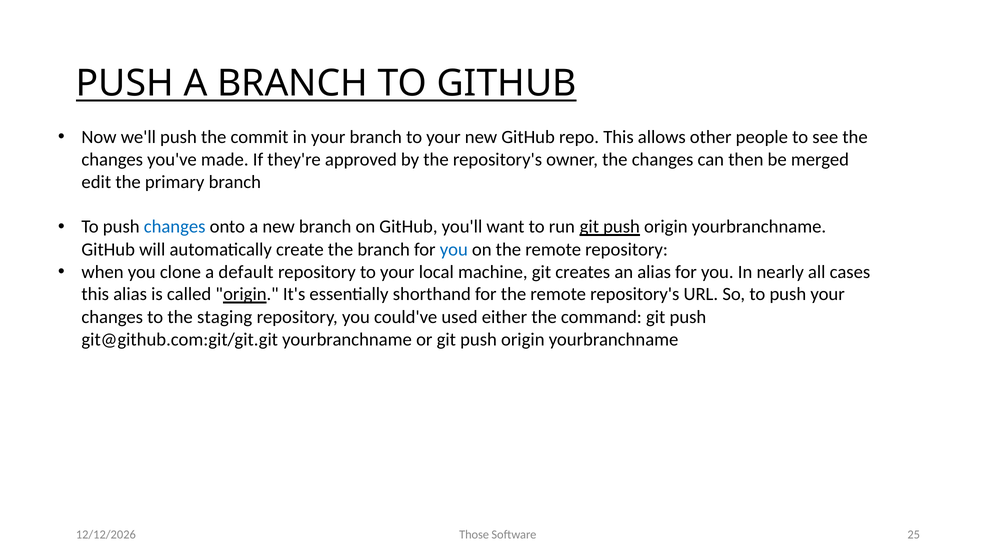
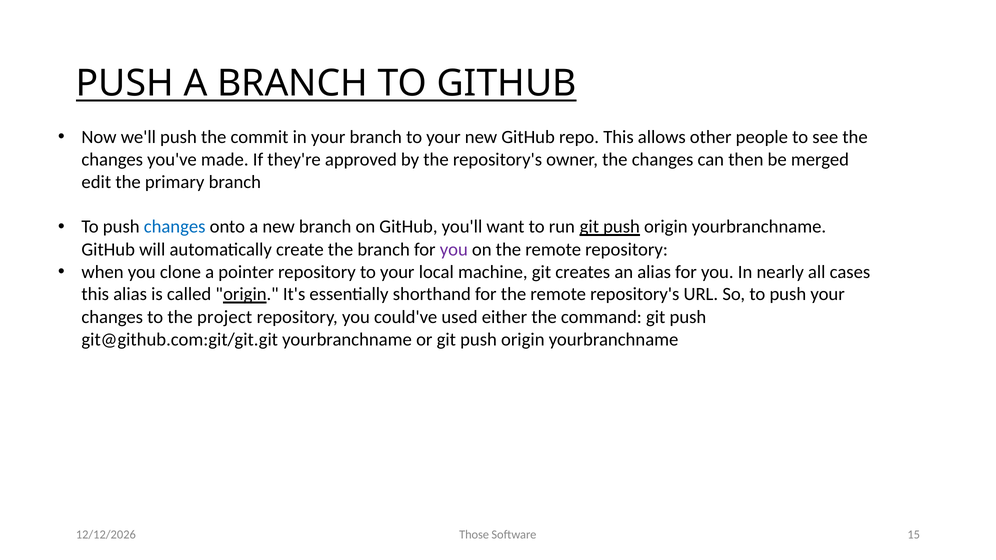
you at (454, 250) colour: blue -> purple
default: default -> pointer
staging: staging -> project
25: 25 -> 15
